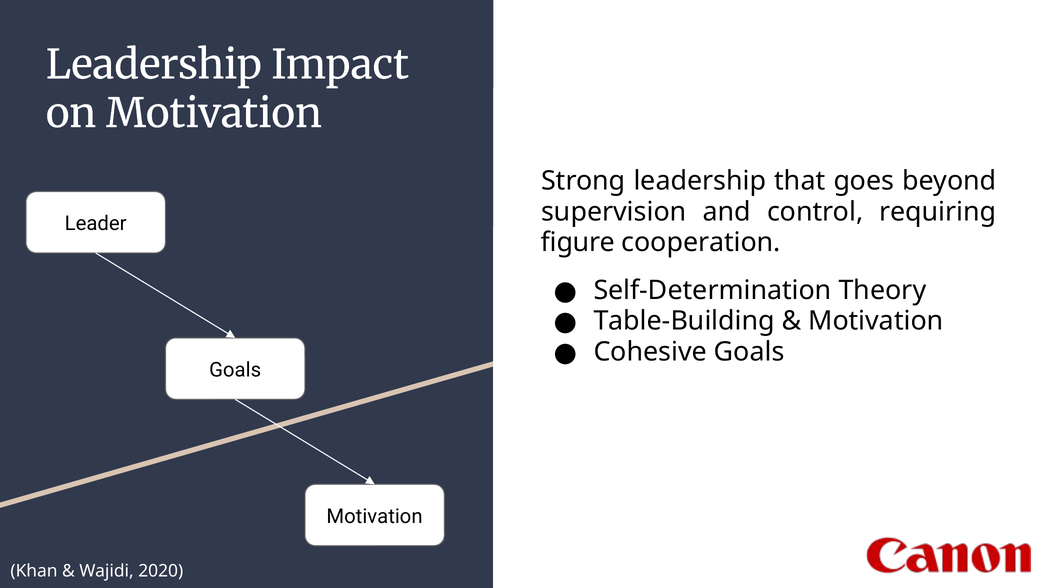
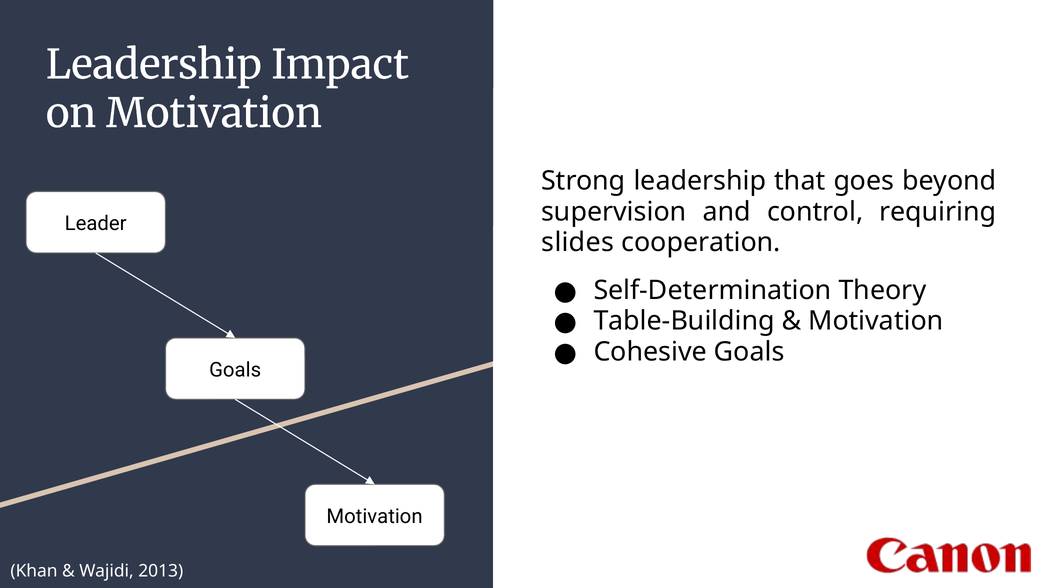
figure: figure -> slides
2020: 2020 -> 2013
